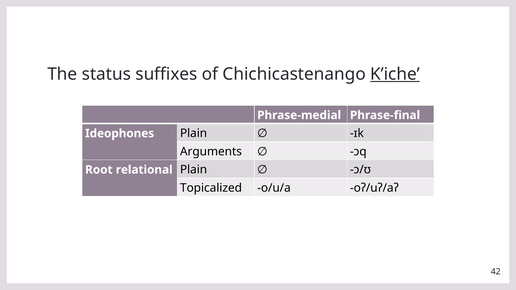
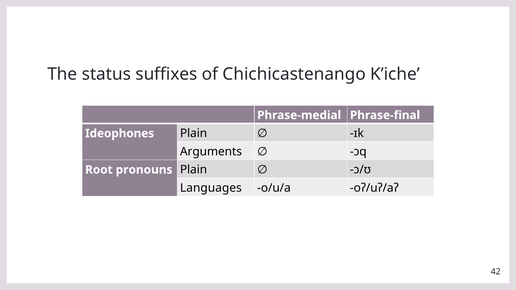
K’iche underline: present -> none
relational: relational -> pronouns
Topicalized: Topicalized -> Languages
